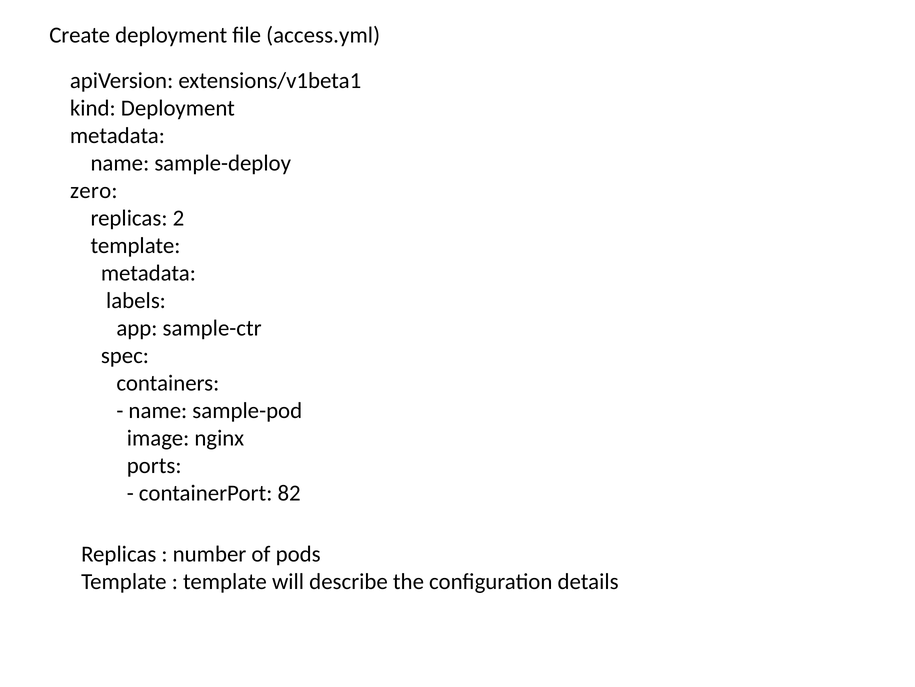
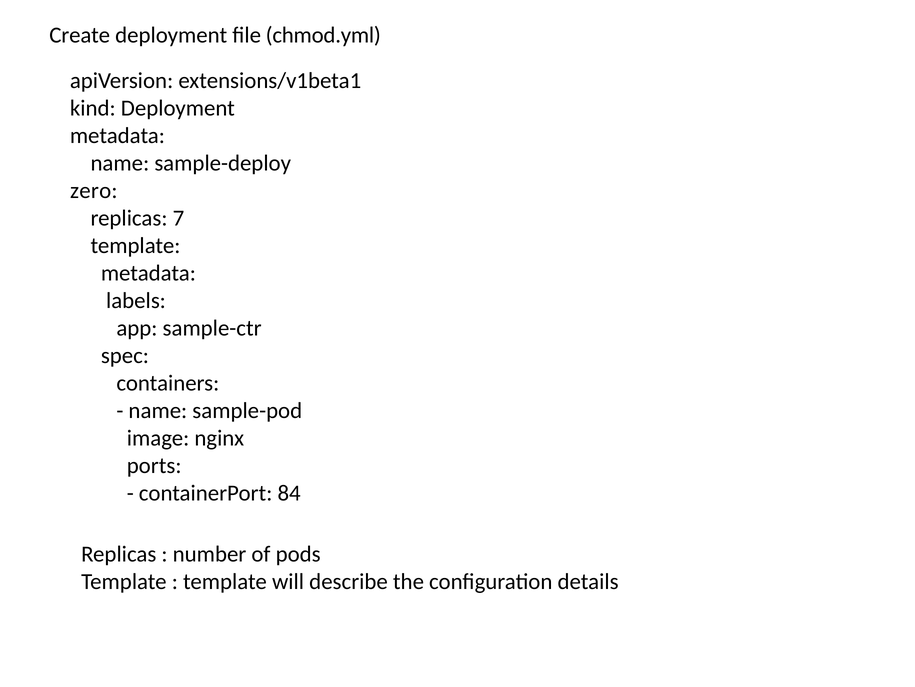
access.yml: access.yml -> chmod.yml
2: 2 -> 7
82: 82 -> 84
